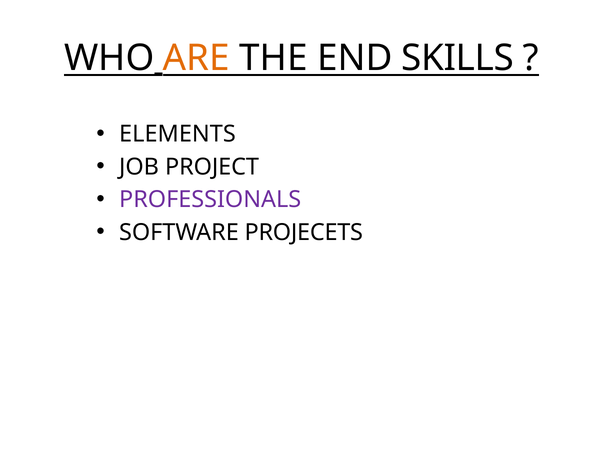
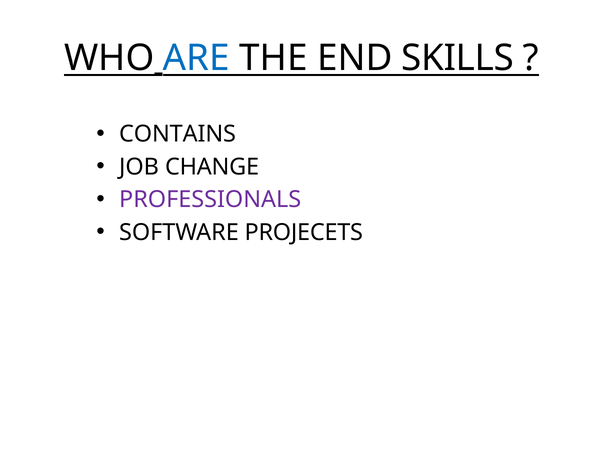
ARE colour: orange -> blue
ELEMENTS: ELEMENTS -> CONTAINS
PROJECT: PROJECT -> CHANGE
